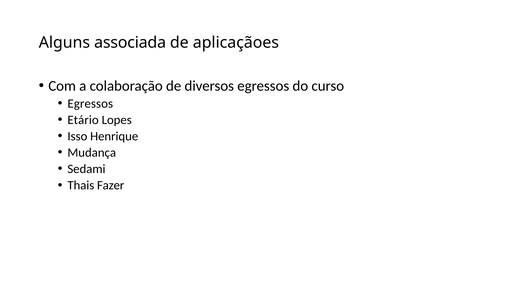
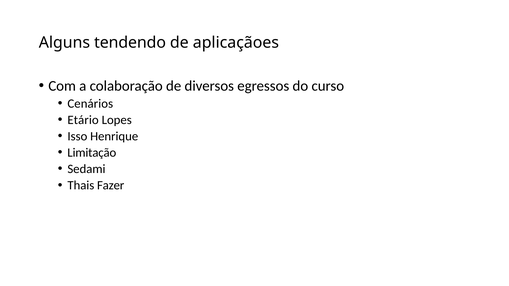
associada: associada -> tendendo
Egressos at (90, 104): Egressos -> Cenários
Mudança: Mudança -> Limitação
